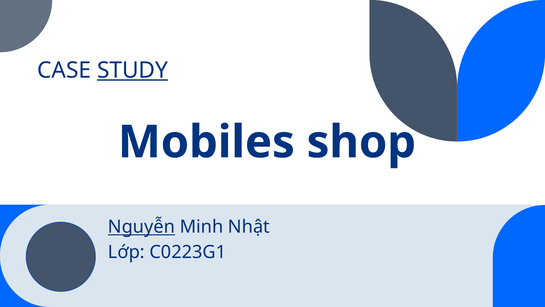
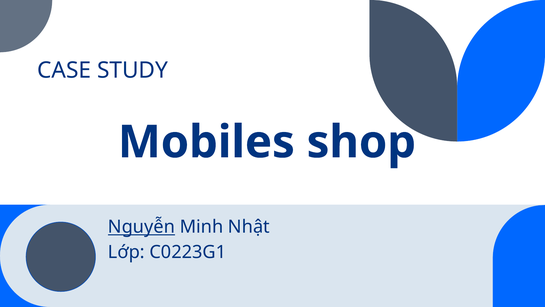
STUDY underline: present -> none
